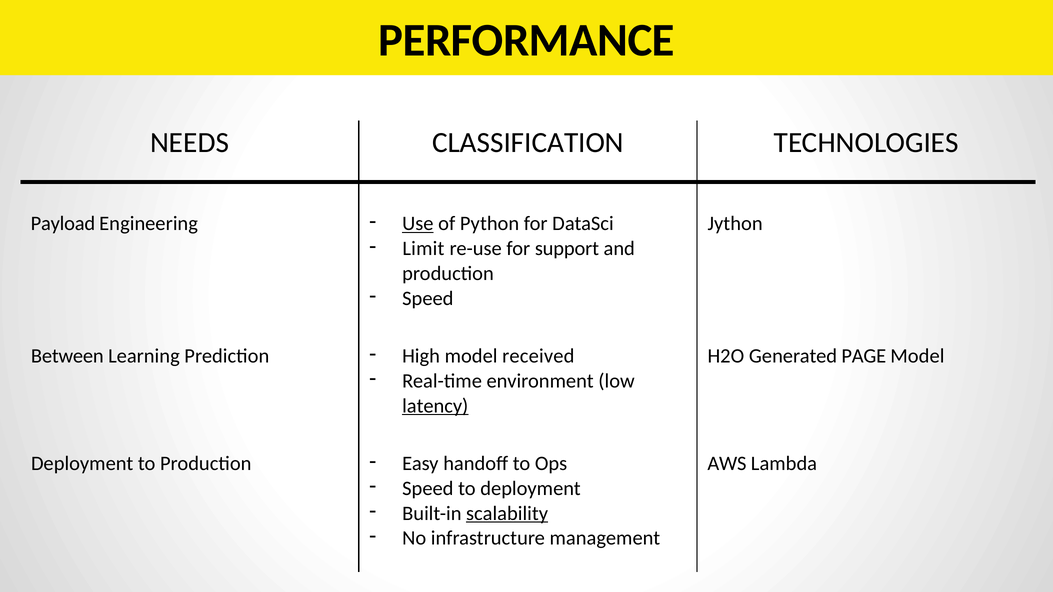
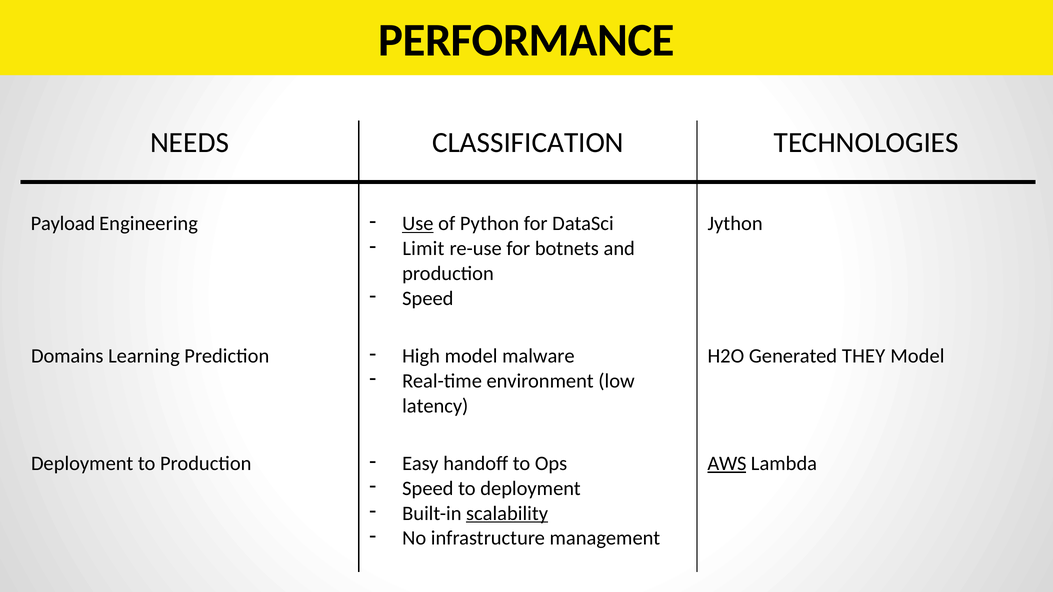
support: support -> botnets
Between: Between -> Domains
received: received -> malware
PAGE: PAGE -> THEY
latency underline: present -> none
AWS underline: none -> present
